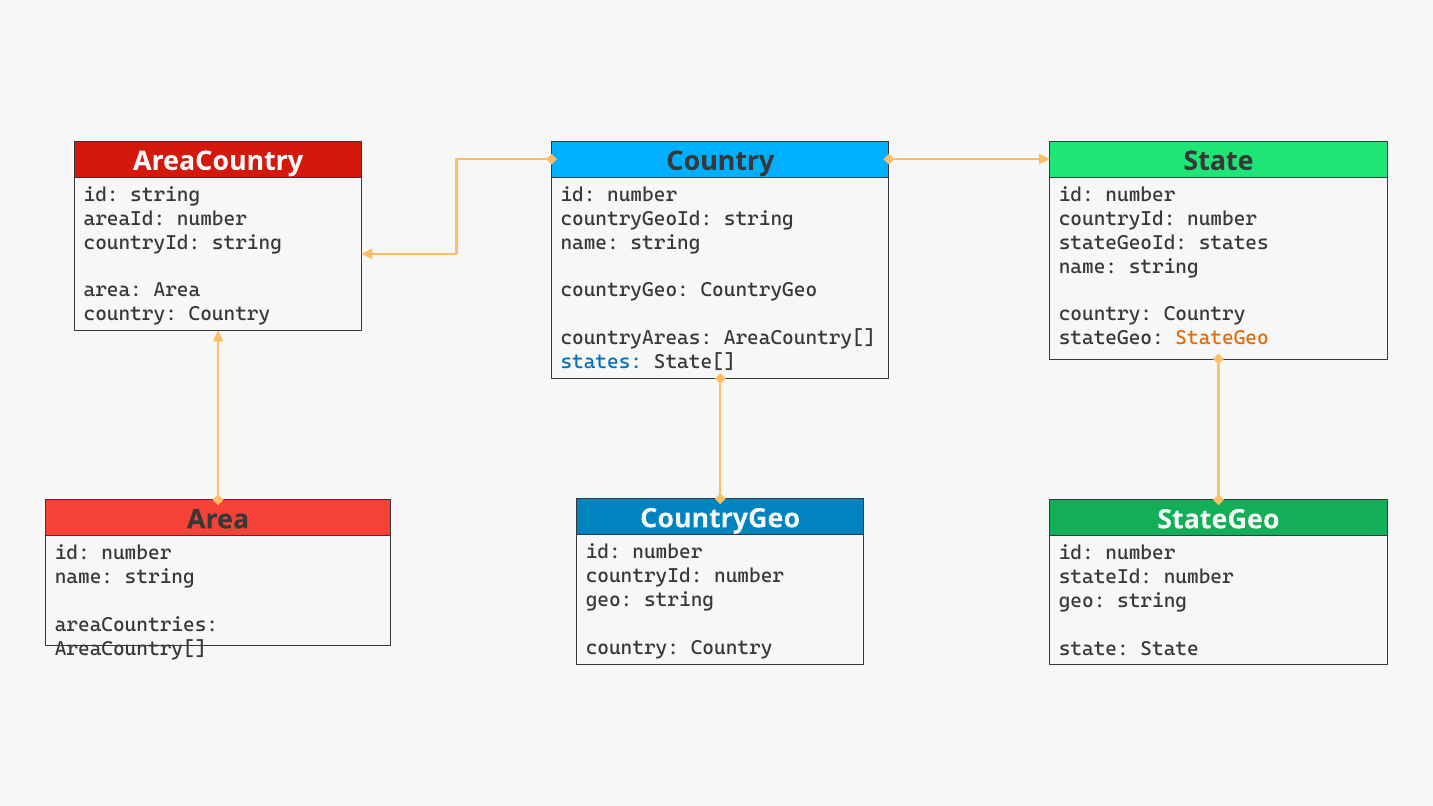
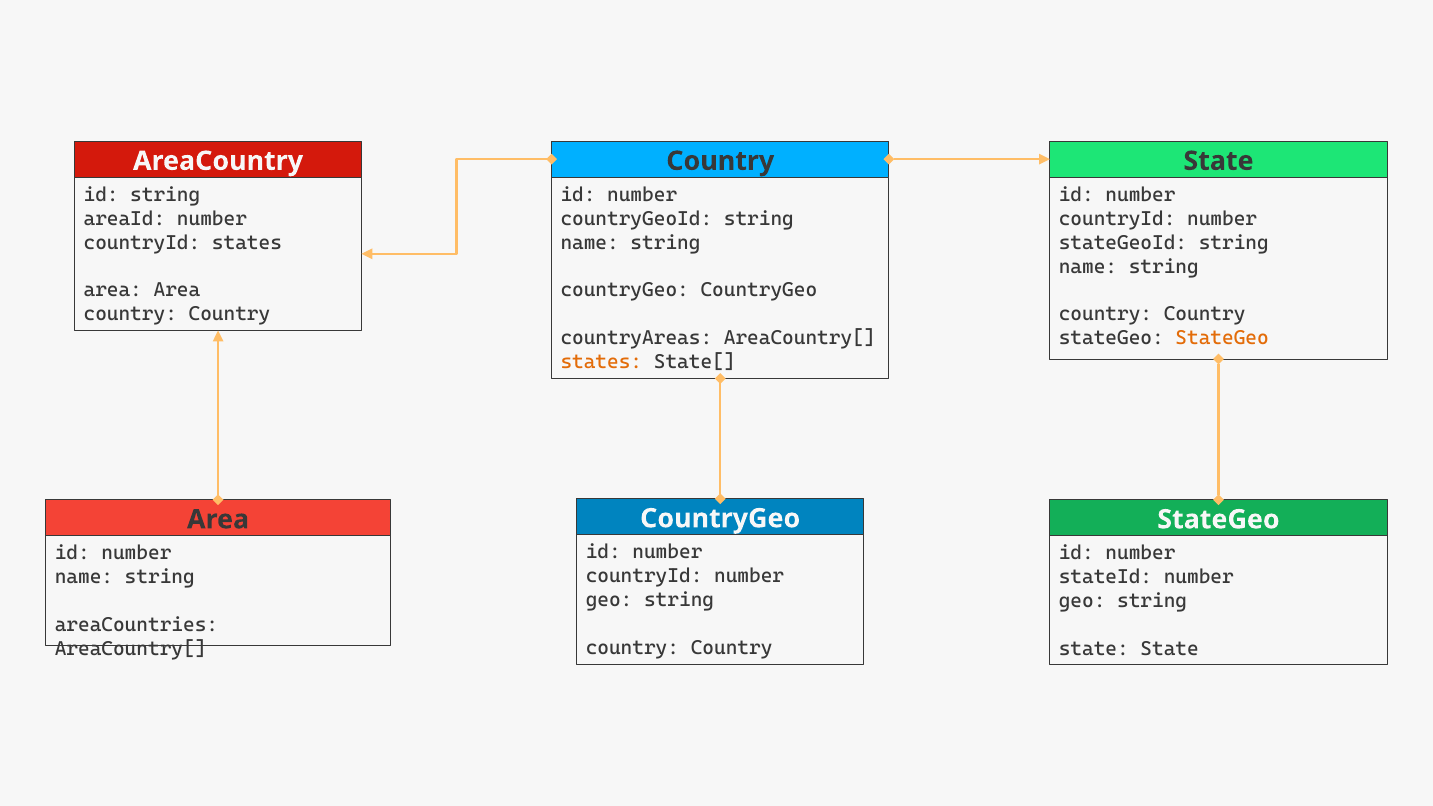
countryId string: string -> states
stateGeoId states: states -> string
states at (601, 362) colour: blue -> orange
